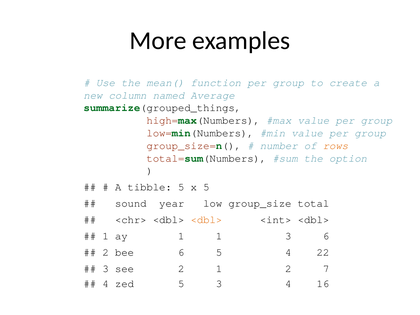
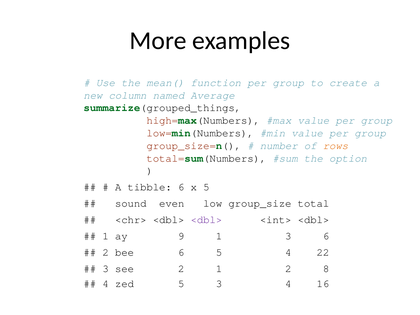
tibble 5: 5 -> 6
year: year -> even
<dbl> at (206, 220) colour: orange -> purple
ay 1: 1 -> 9
7: 7 -> 8
